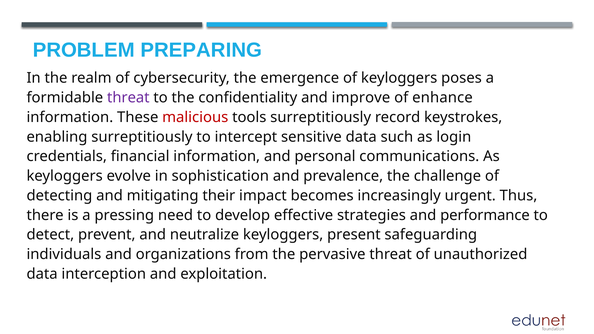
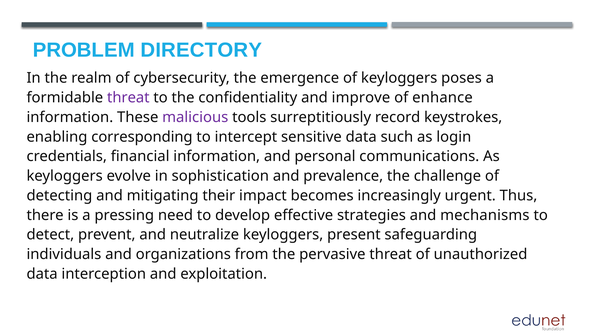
PREPARING: PREPARING -> DIRECTORY
malicious colour: red -> purple
enabling surreptitiously: surreptitiously -> corresponding
performance: performance -> mechanisms
